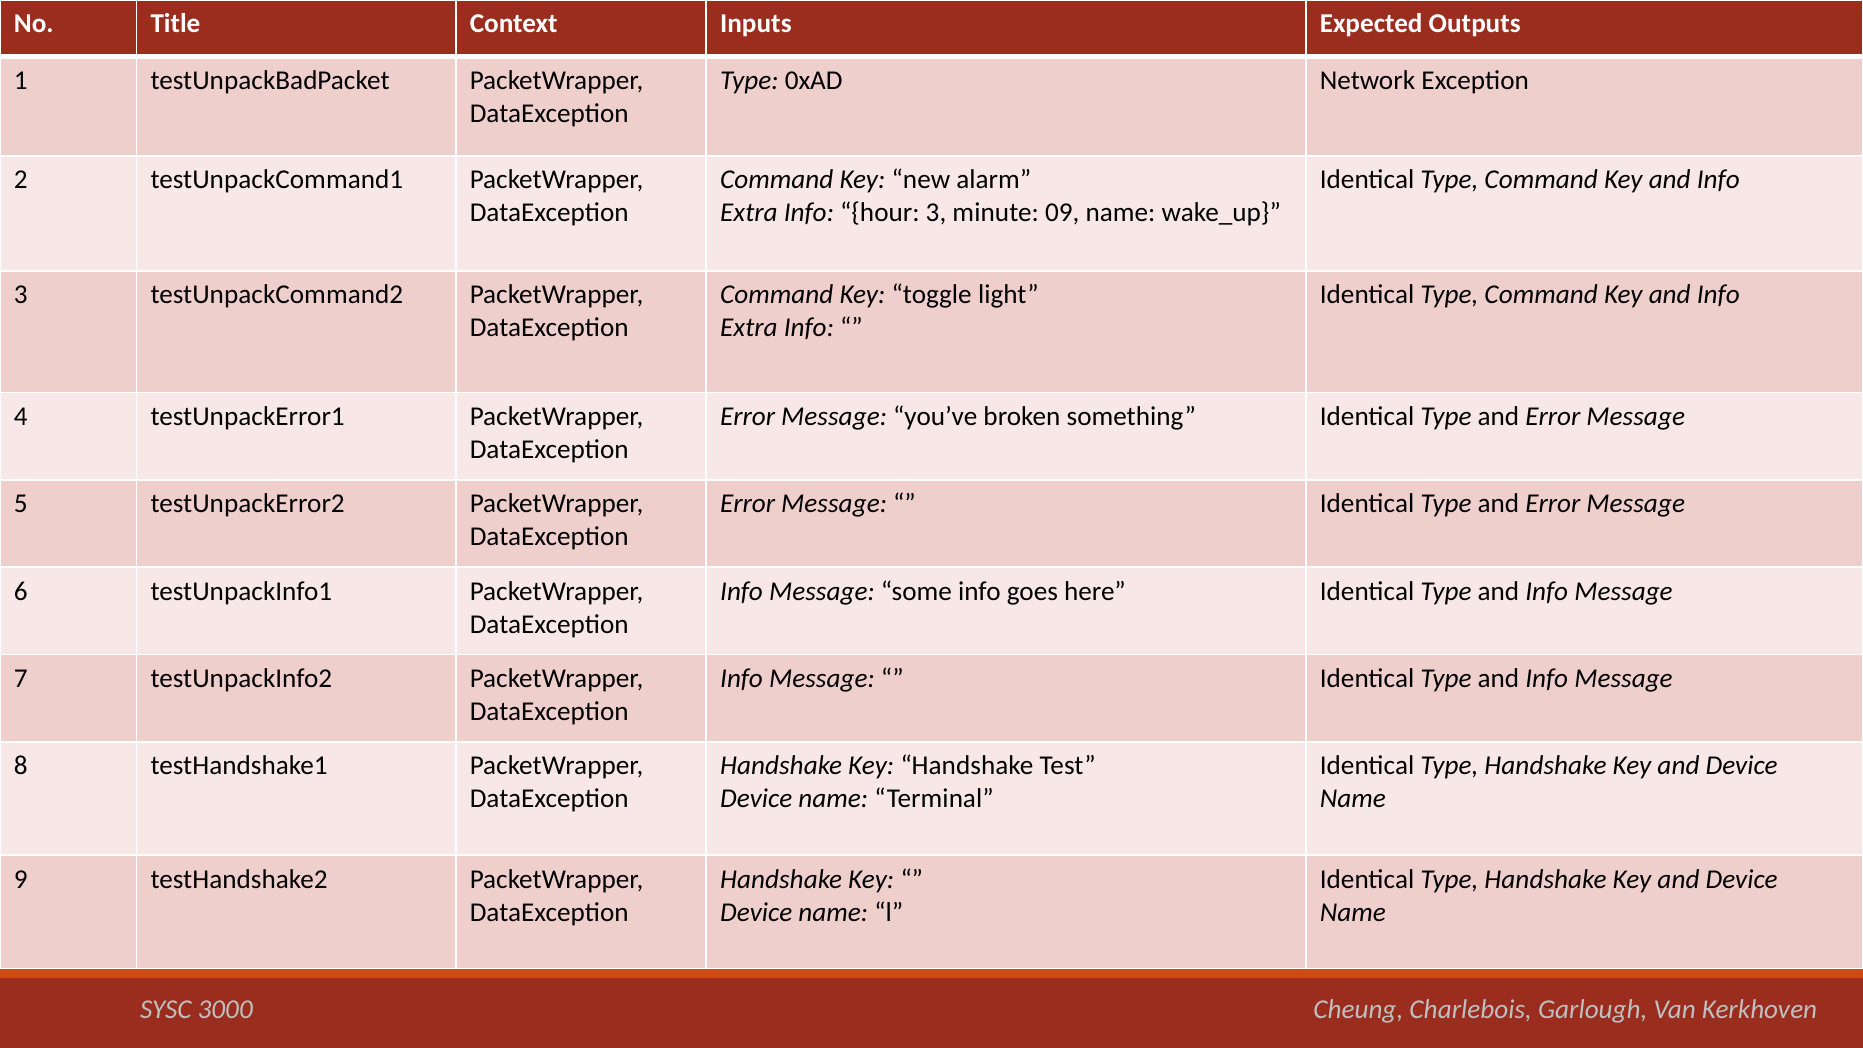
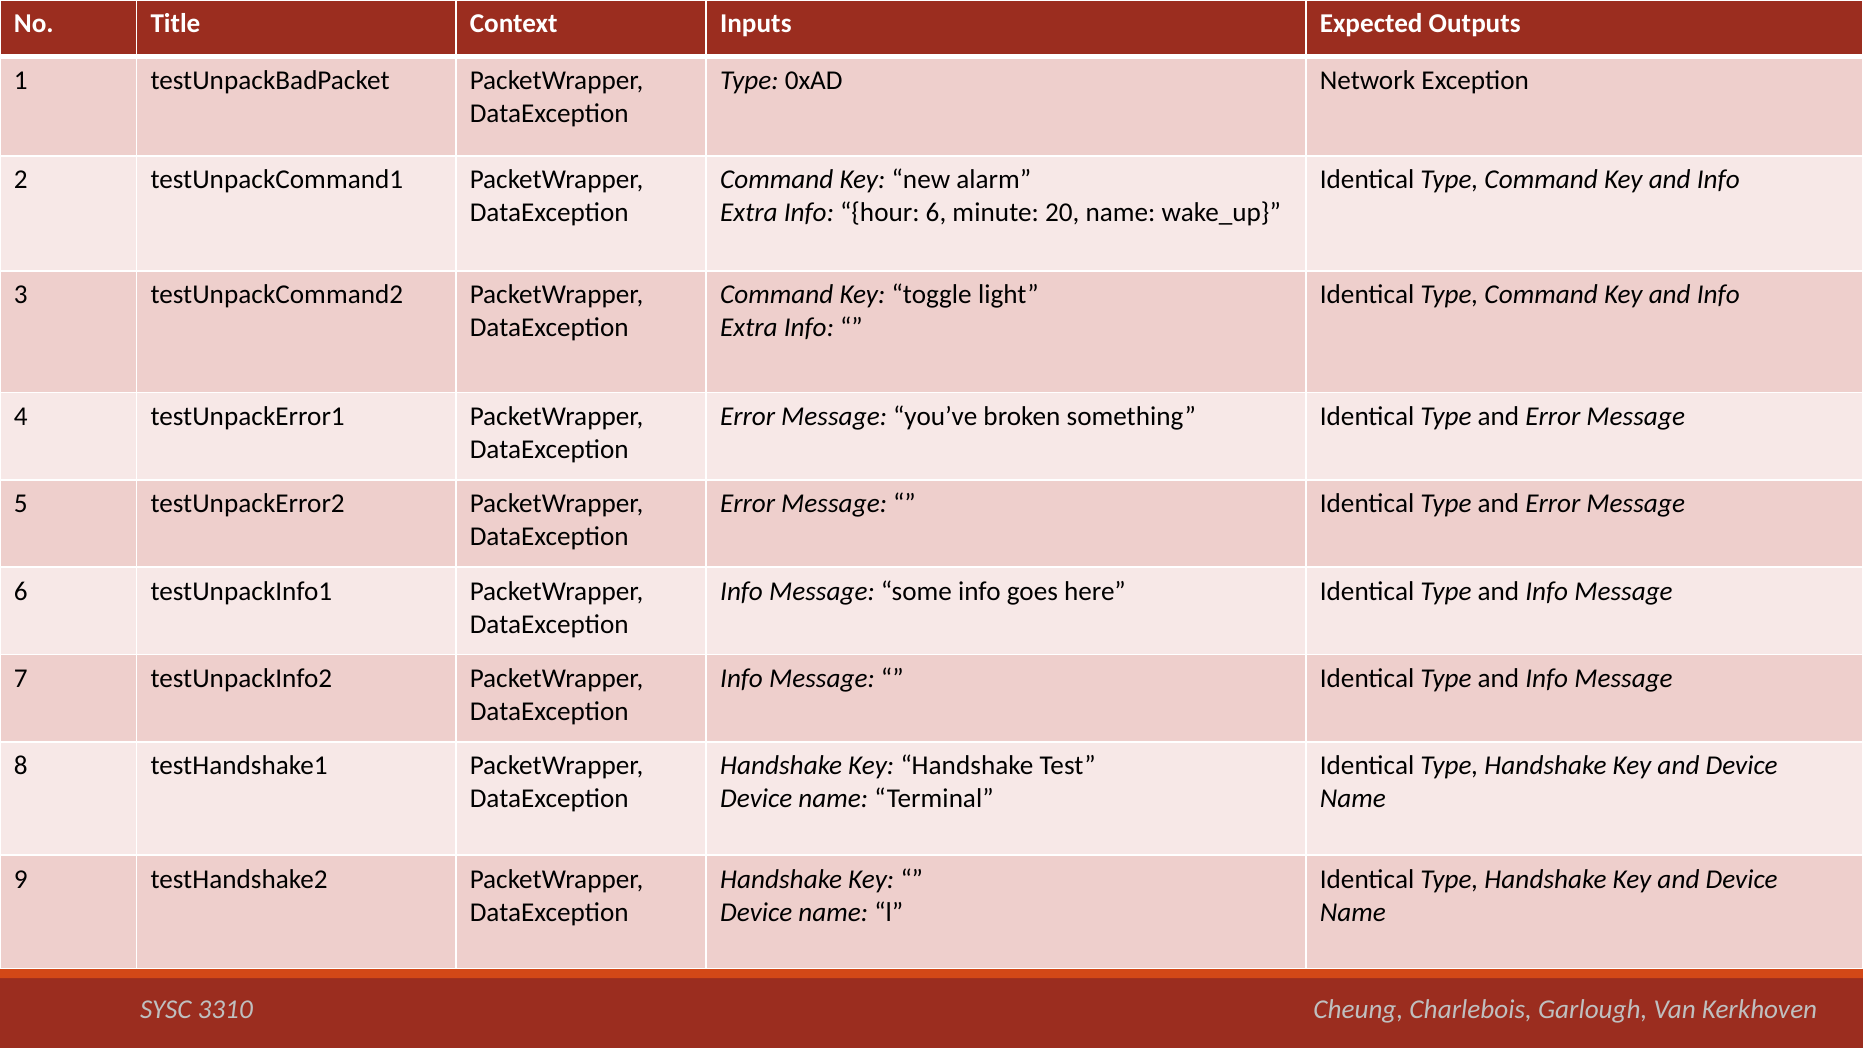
hour 3: 3 -> 6
09: 09 -> 20
3000: 3000 -> 3310
